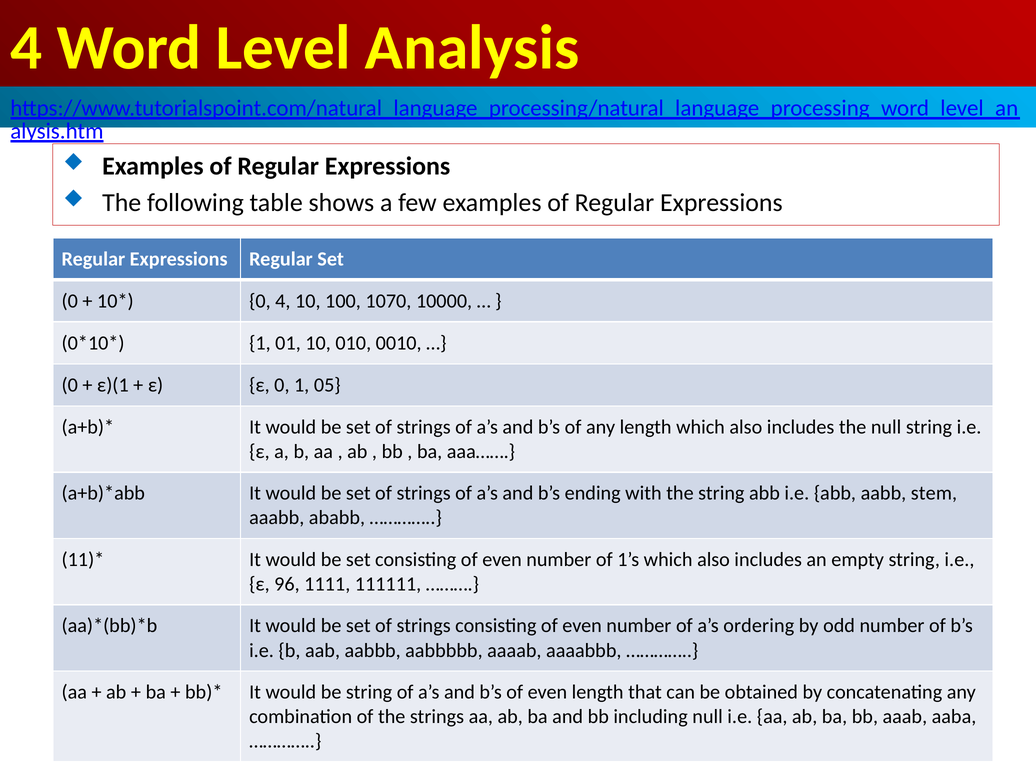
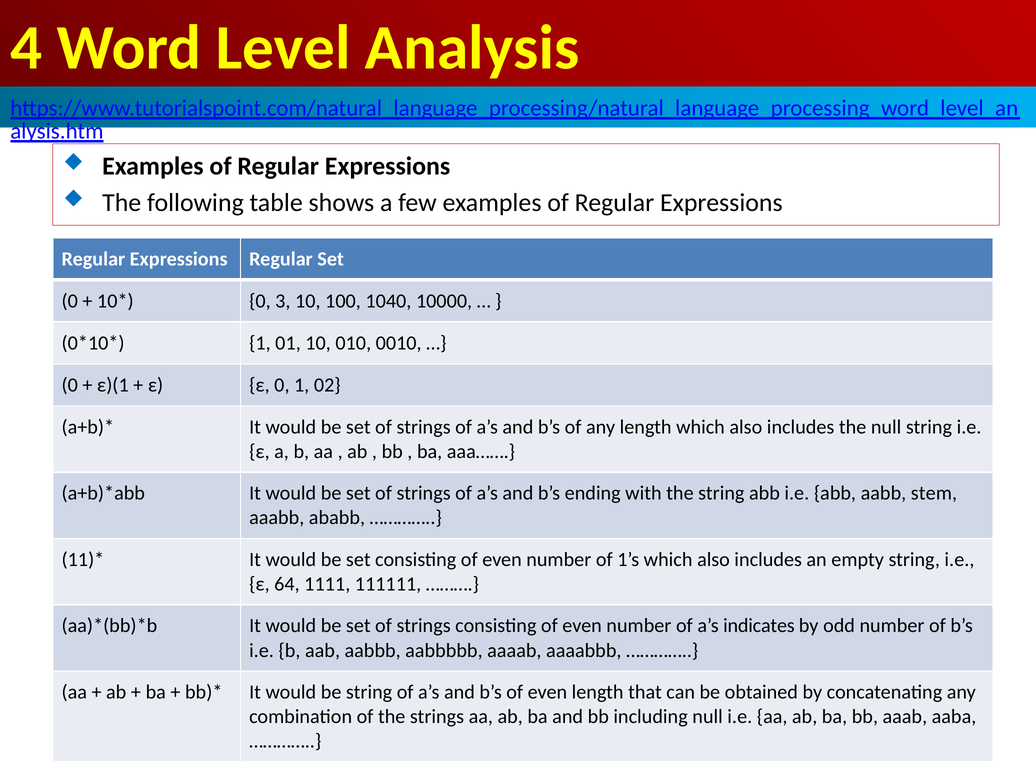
0 4: 4 -> 3
1070: 1070 -> 1040
05: 05 -> 02
96: 96 -> 64
ordering: ordering -> indicates
